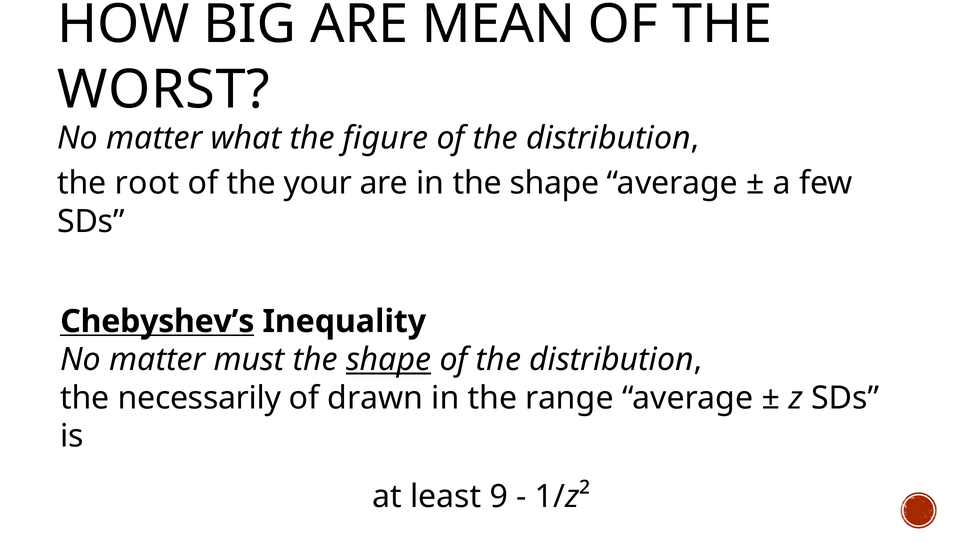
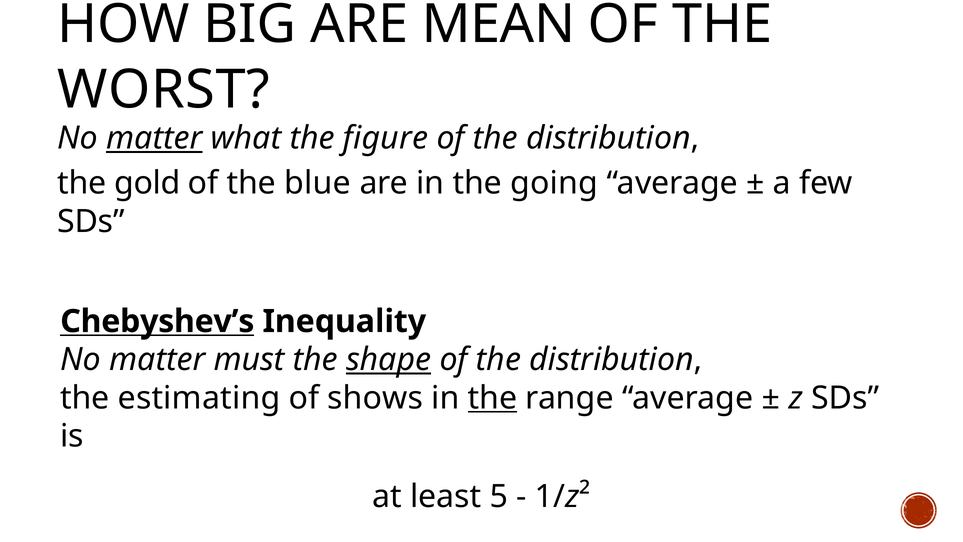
matter at (154, 138) underline: none -> present
root: root -> gold
your: your -> blue
in the shape: shape -> going
necessarily: necessarily -> estimating
drawn: drawn -> shows
the at (493, 398) underline: none -> present
9: 9 -> 5
